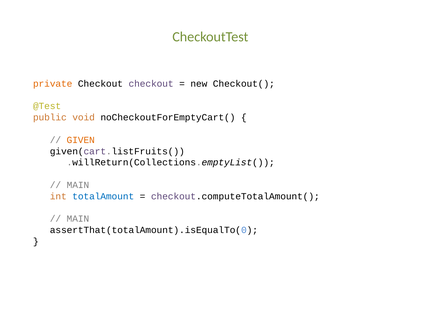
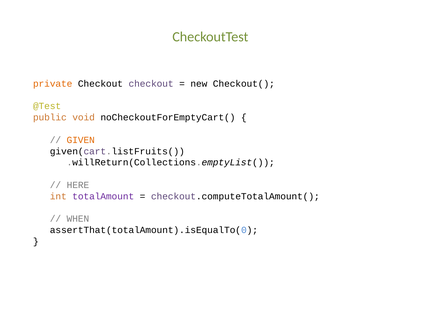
MAIN at (78, 185): MAIN -> HERE
totalAmount colour: blue -> purple
MAIN at (78, 219): MAIN -> WHEN
